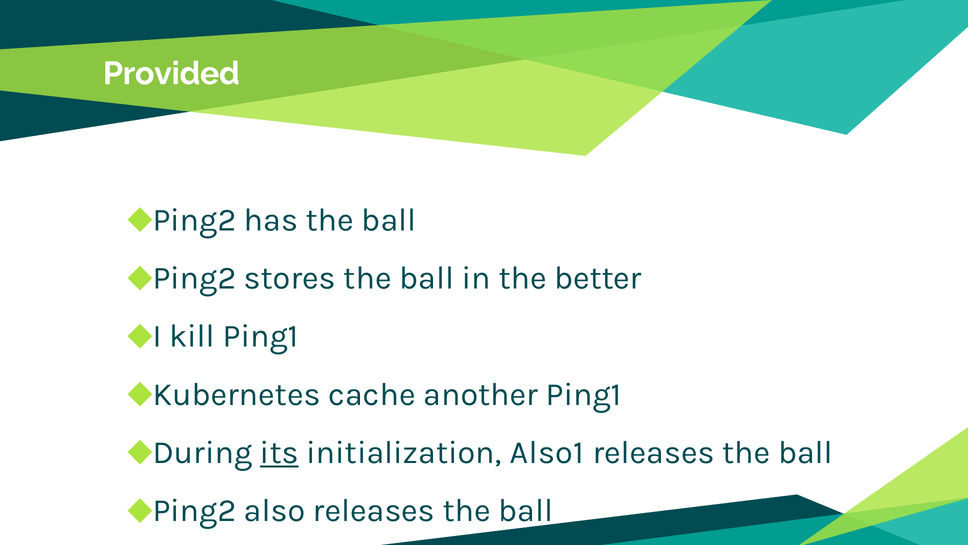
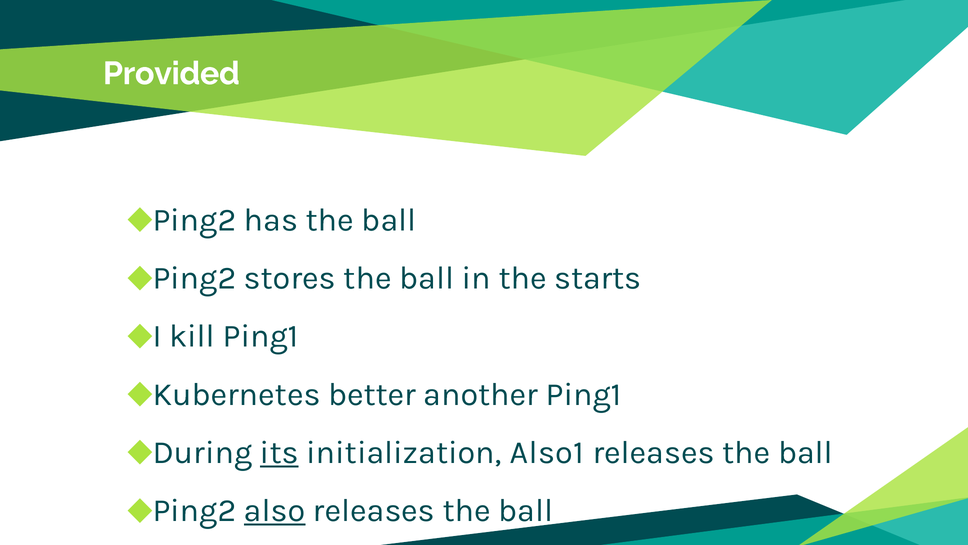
better: better -> starts
cache: cache -> better
also underline: none -> present
